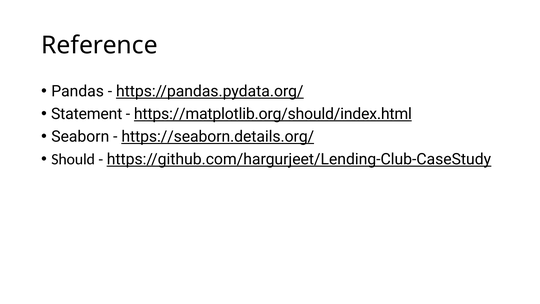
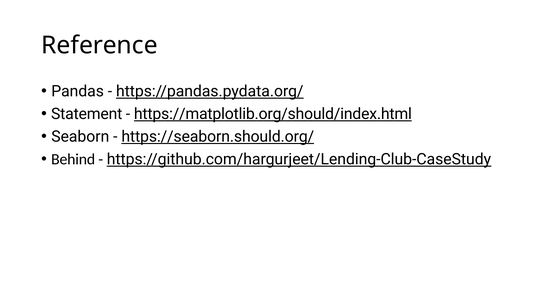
https://seaborn.details.org/: https://seaborn.details.org/ -> https://seaborn.should.org/
Should: Should -> Behind
